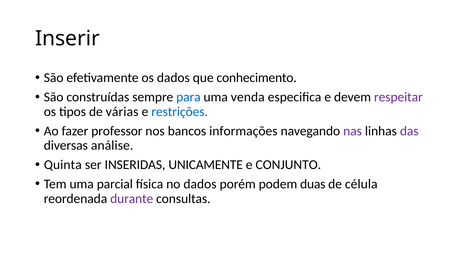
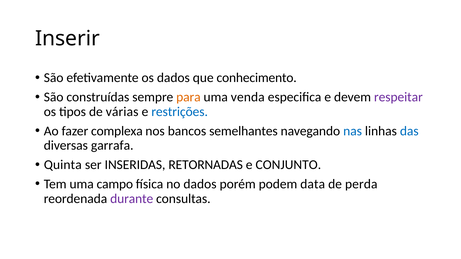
para colour: blue -> orange
professor: professor -> complexa
informações: informações -> semelhantes
nas colour: purple -> blue
das colour: purple -> blue
análise: análise -> garrafa
UNICAMENTE: UNICAMENTE -> RETORNADAS
parcial: parcial -> campo
duas: duas -> data
célula: célula -> perda
